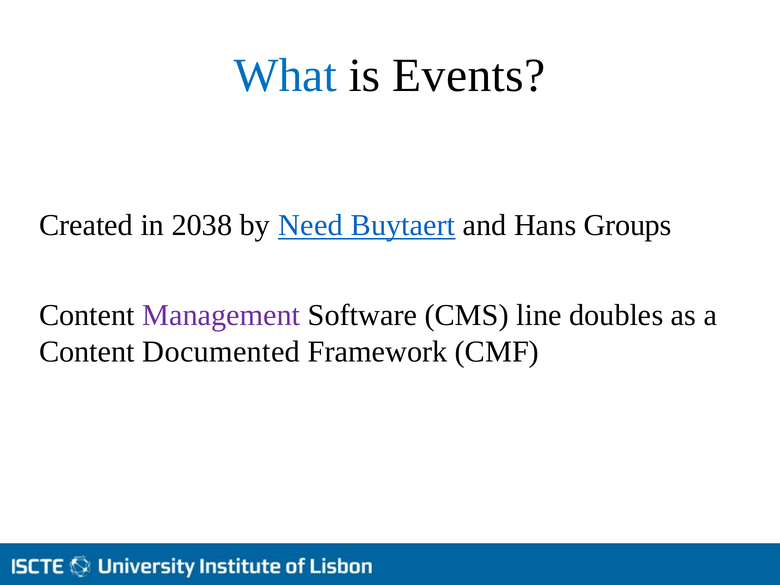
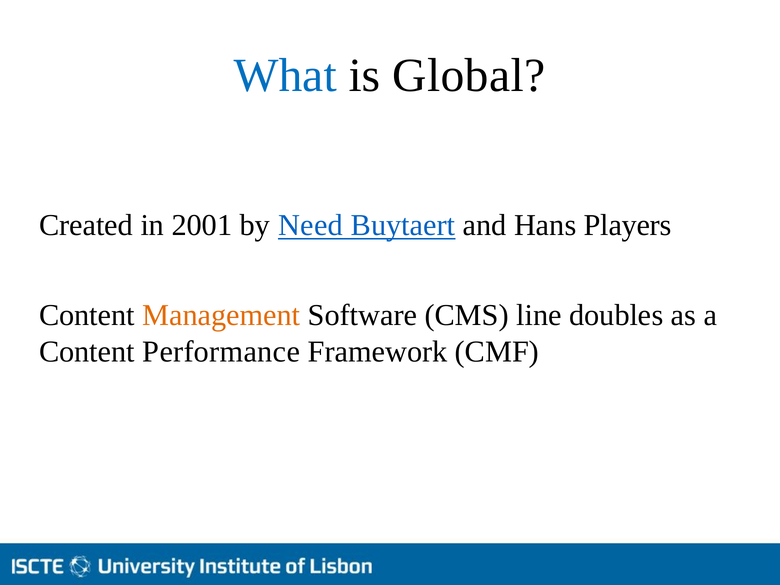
Events: Events -> Global
2038: 2038 -> 2001
Groups: Groups -> Players
Management colour: purple -> orange
Documented: Documented -> Performance
